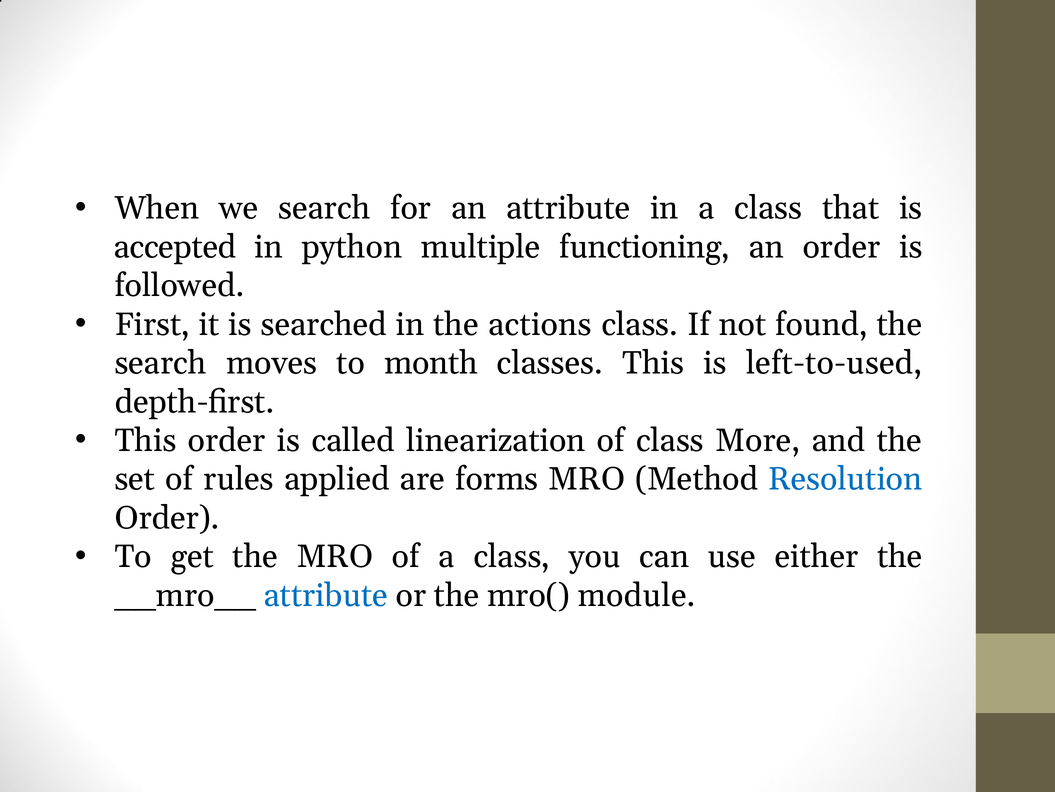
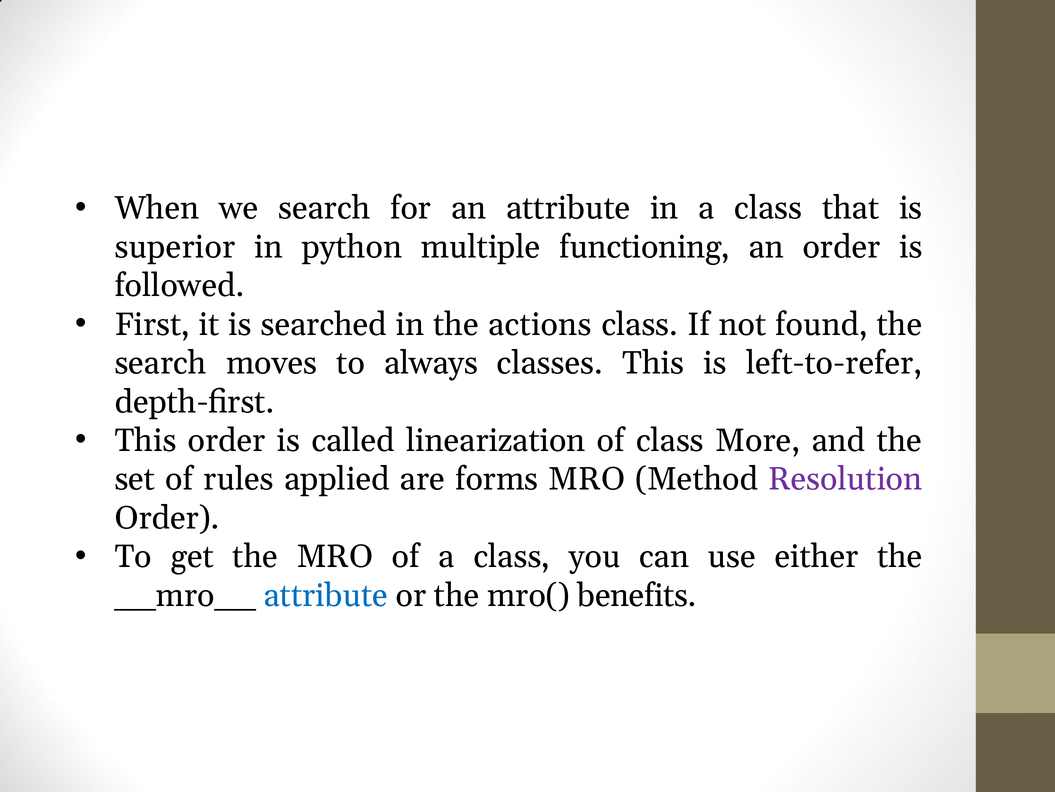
accepted: accepted -> superior
month: month -> always
left-to-used: left-to-used -> left-to-refer
Resolution colour: blue -> purple
module: module -> benefits
